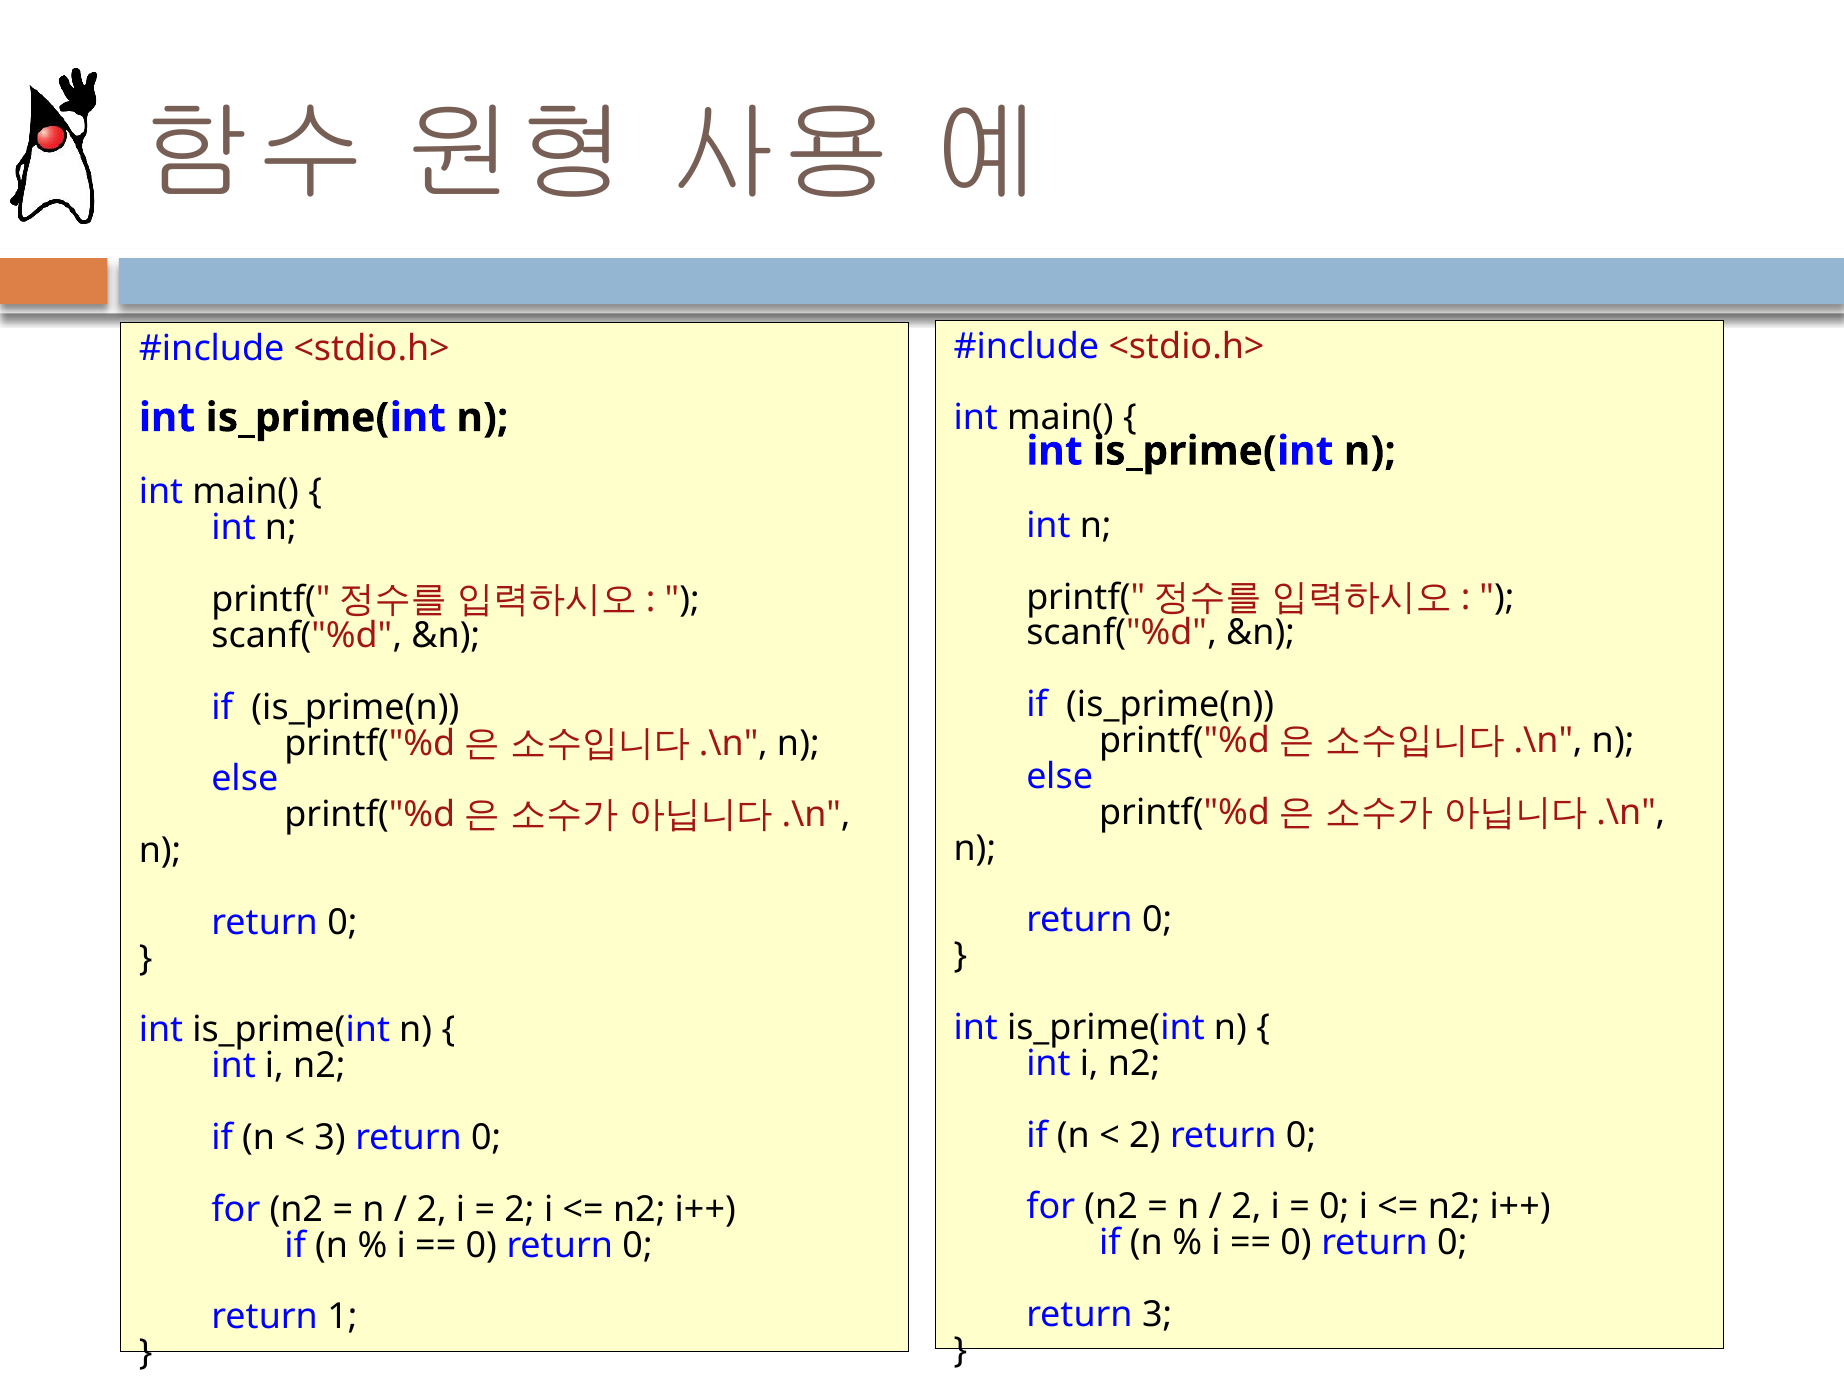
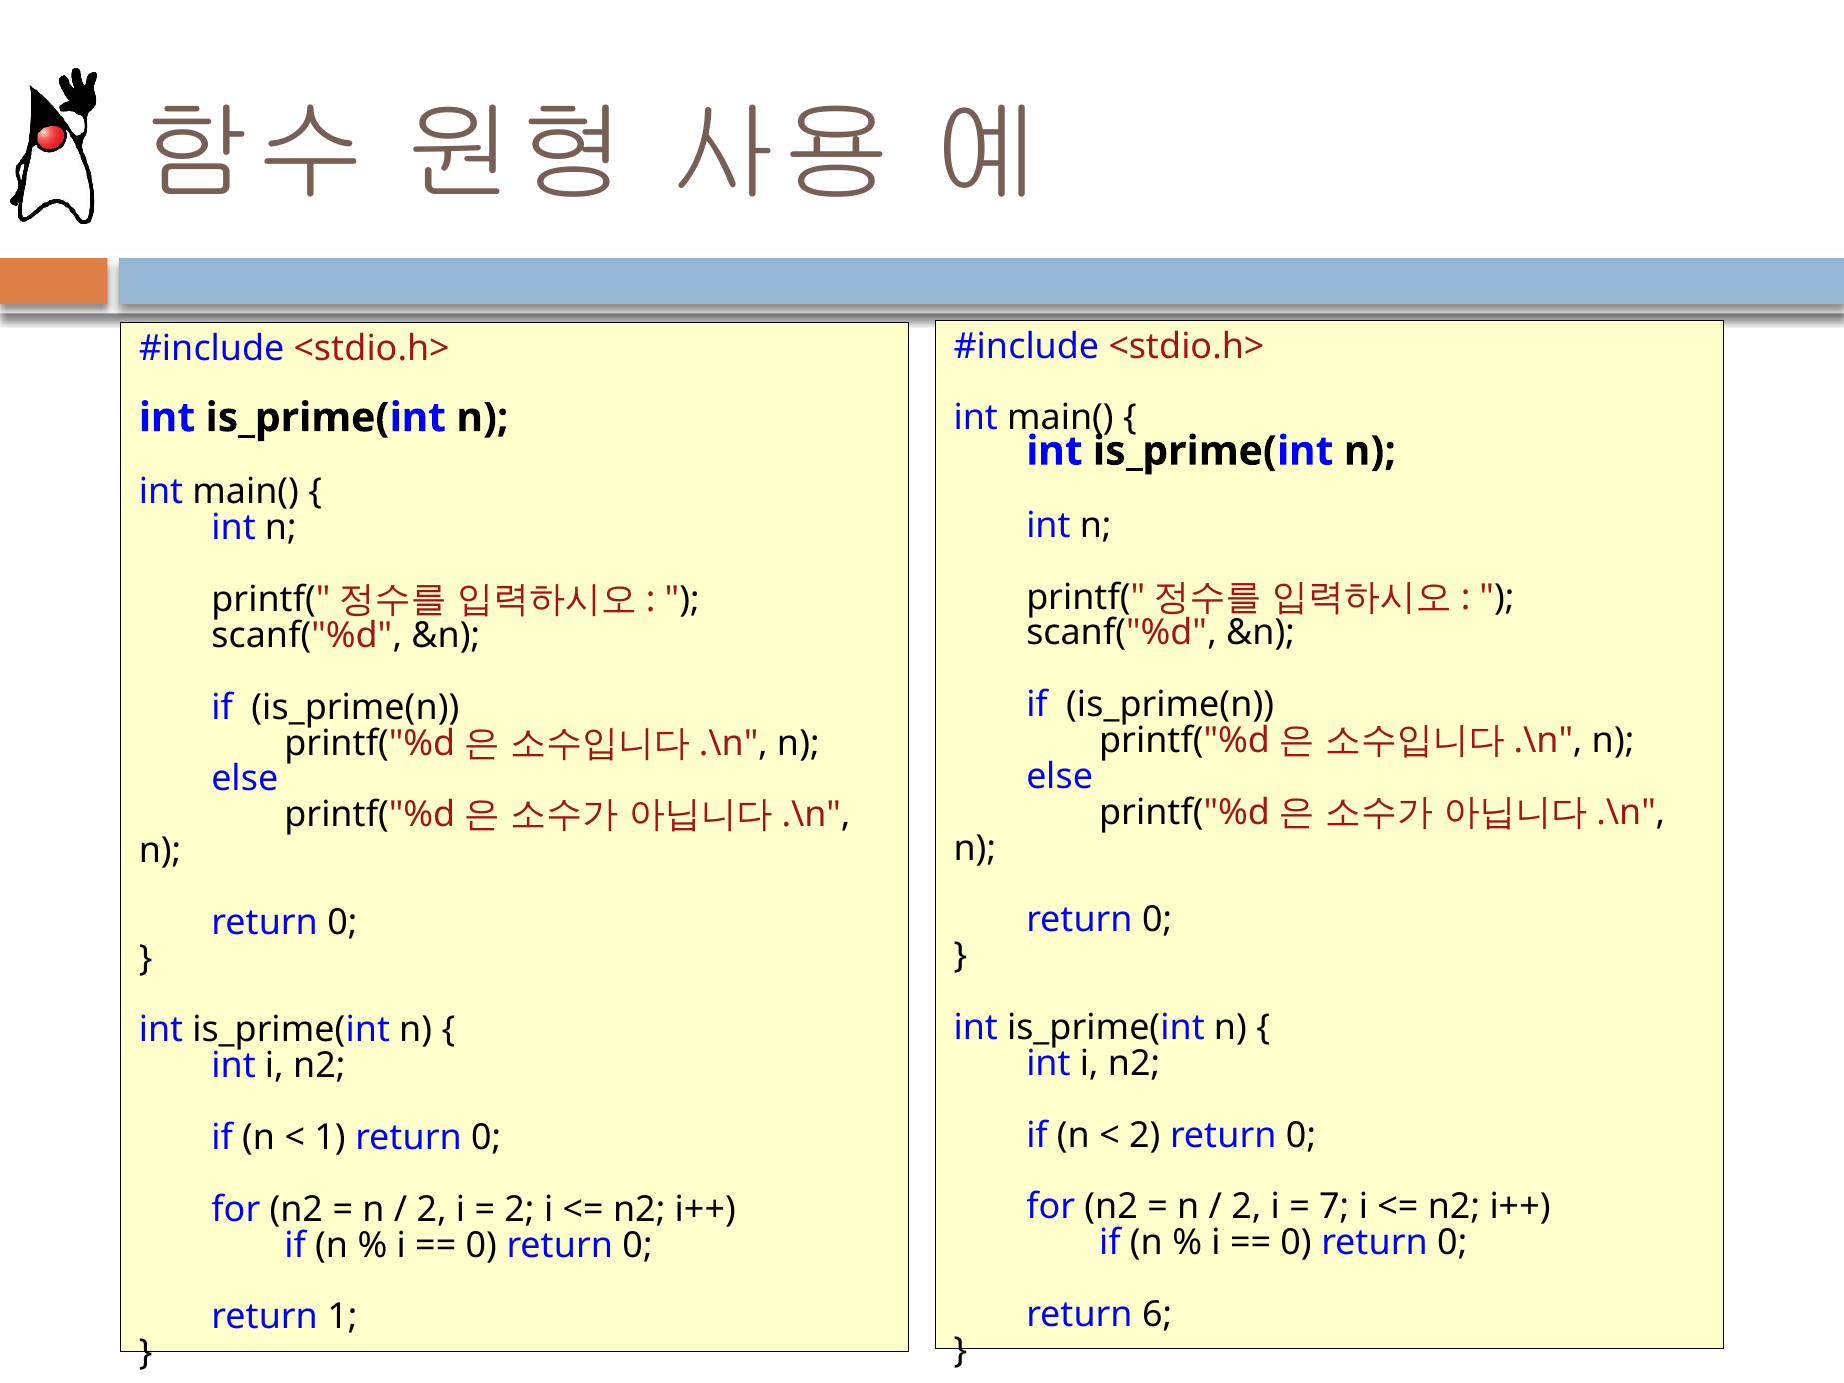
3 at (330, 1138): 3 -> 1
0 at (1334, 1207): 0 -> 7
return 3: 3 -> 6
